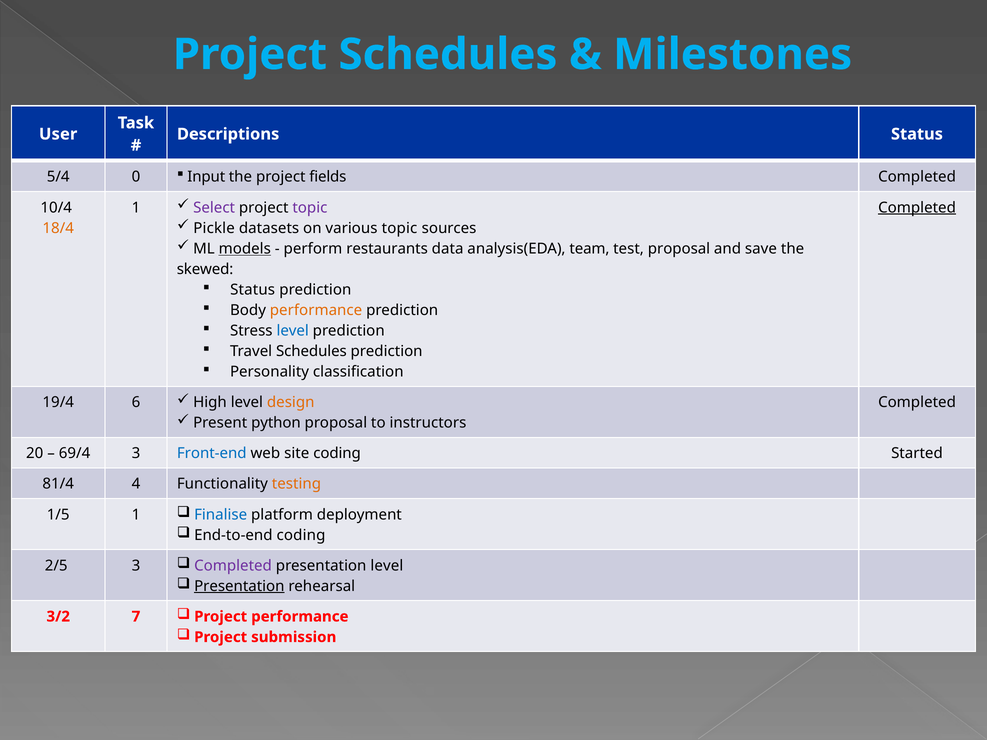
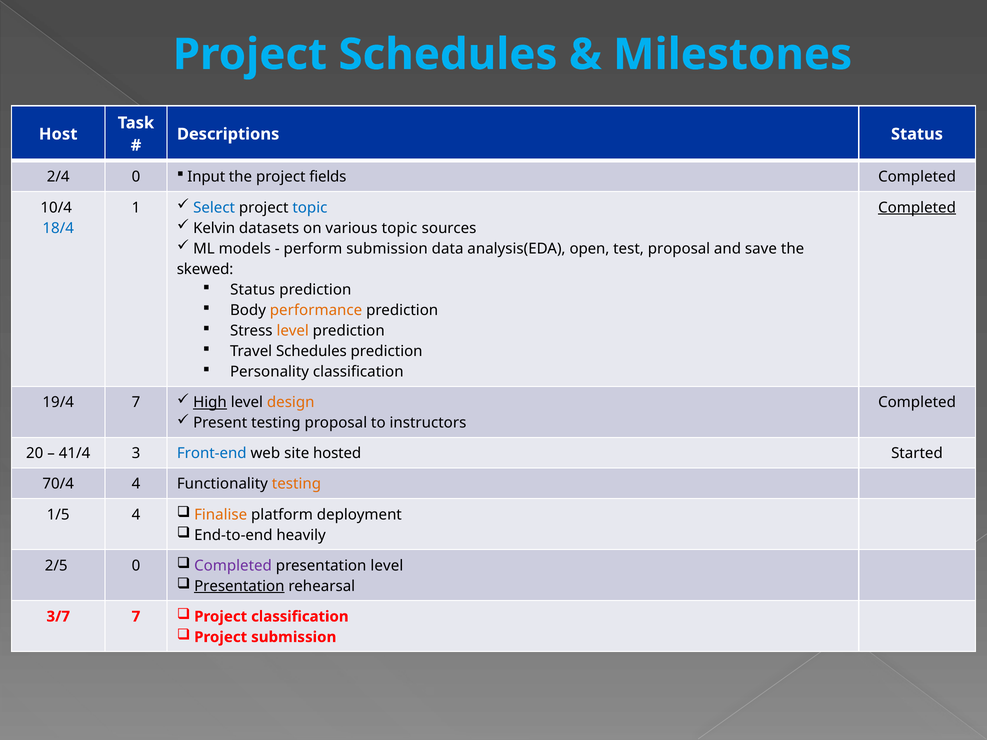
User: User -> Host
5/4: 5/4 -> 2/4
Select colour: purple -> blue
topic at (310, 208) colour: purple -> blue
Pickle: Pickle -> Kelvin
18/4 colour: orange -> blue
models underline: present -> none
perform restaurants: restaurants -> submission
team: team -> open
level at (293, 331) colour: blue -> orange
19/4 6: 6 -> 7
High underline: none -> present
Present python: python -> testing
69/4: 69/4 -> 41/4
site coding: coding -> hosted
81/4: 81/4 -> 70/4
1/5 1: 1 -> 4
Finalise colour: blue -> orange
End-to-end coding: coding -> heavily
2/5 3: 3 -> 0
3/2: 3/2 -> 3/7
Project performance: performance -> classification
